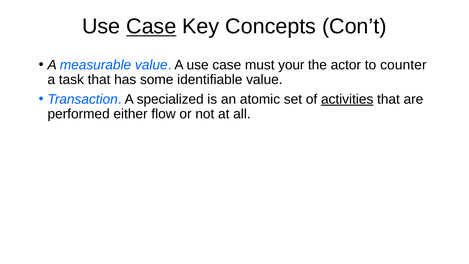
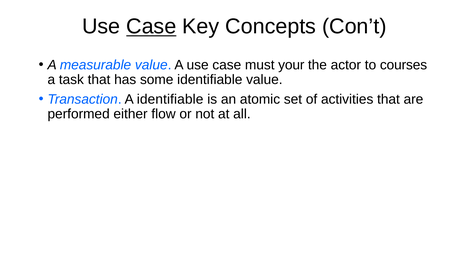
counter: counter -> courses
A specialized: specialized -> identifiable
activities underline: present -> none
